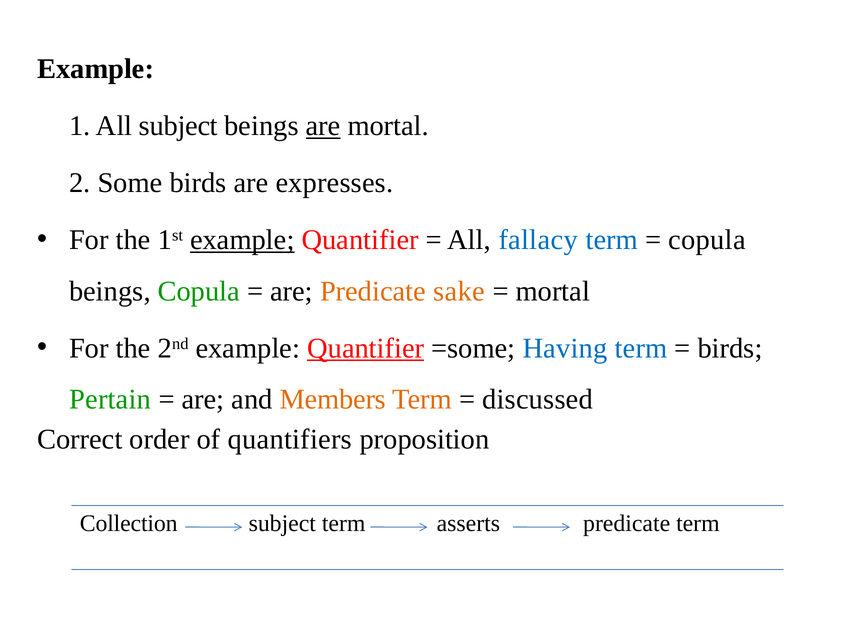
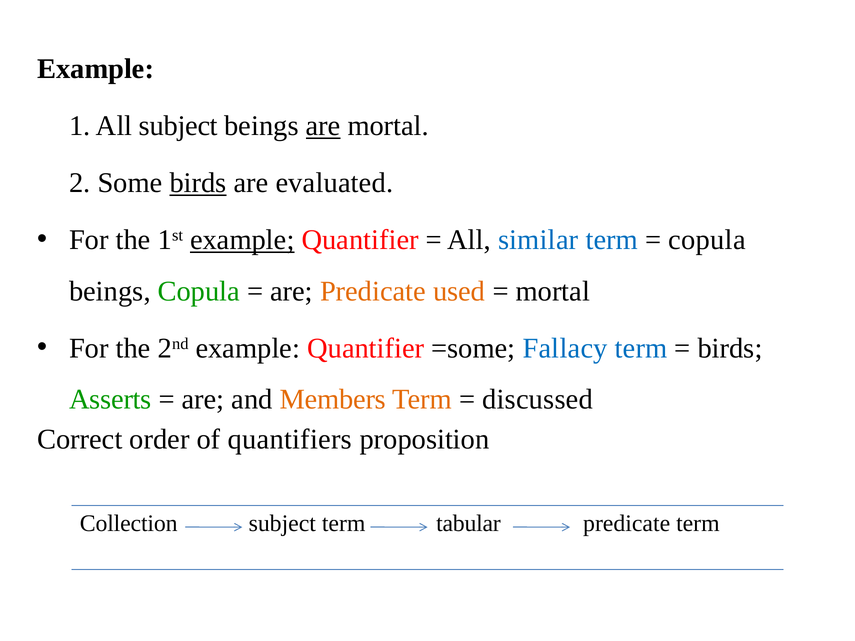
birds at (198, 183) underline: none -> present
expresses: expresses -> evaluated
fallacy: fallacy -> similar
sake: sake -> used
Quantifier at (366, 348) underline: present -> none
Having: Having -> Fallacy
Pertain: Pertain -> Asserts
asserts: asserts -> tabular
